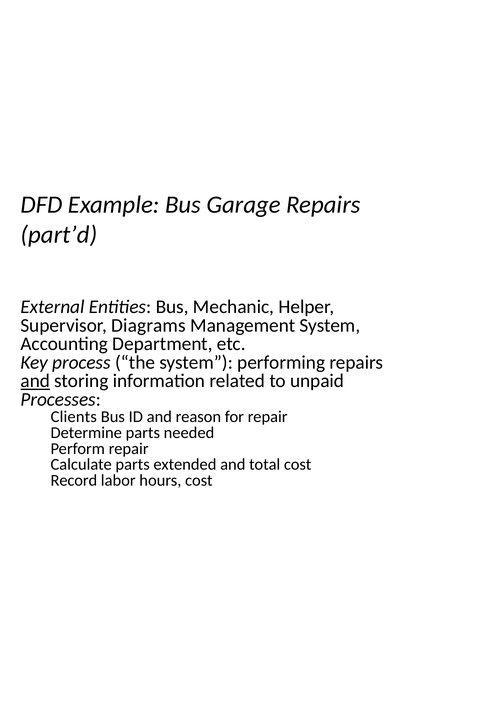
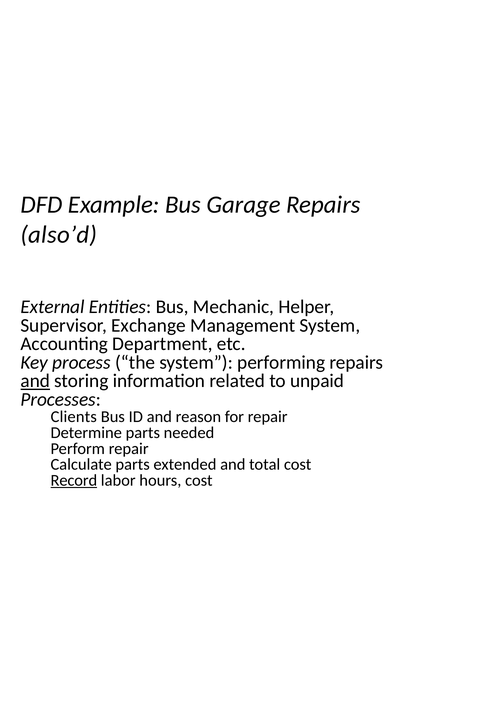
part’d: part’d -> also’d
Diagrams: Diagrams -> Exchange
Record underline: none -> present
